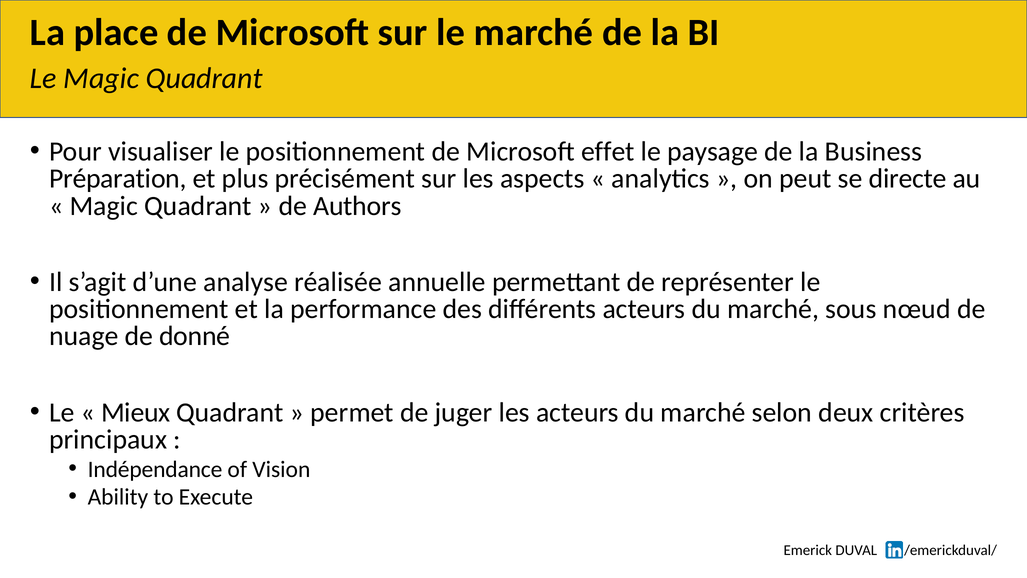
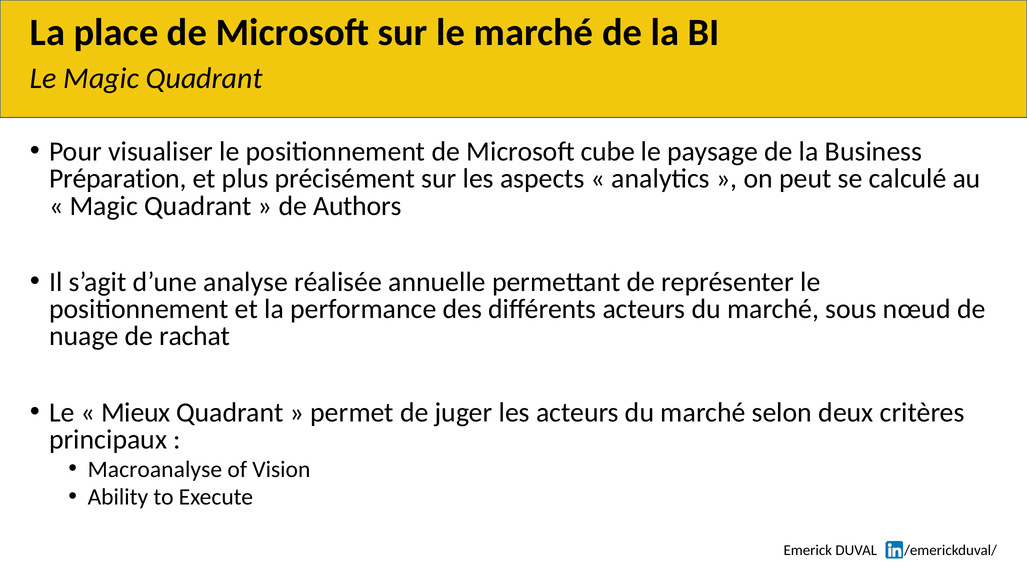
effet: effet -> cube
directe: directe -> calculé
donné: donné -> rachat
Indépendance: Indépendance -> Macroanalyse
